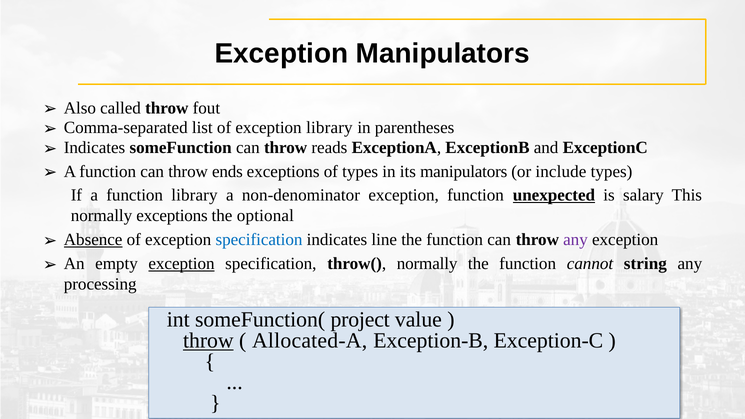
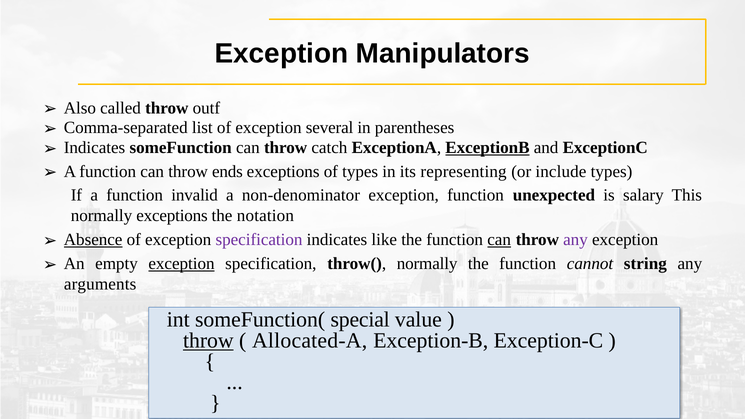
fout: fout -> outf
exception library: library -> several
reads: reads -> catch
ExceptionB underline: none -> present
its manipulators: manipulators -> representing
function library: library -> invalid
unexpected underline: present -> none
optional: optional -> notation
specification at (259, 240) colour: blue -> purple
line: line -> like
can at (499, 240) underline: none -> present
processing: processing -> arguments
project: project -> special
